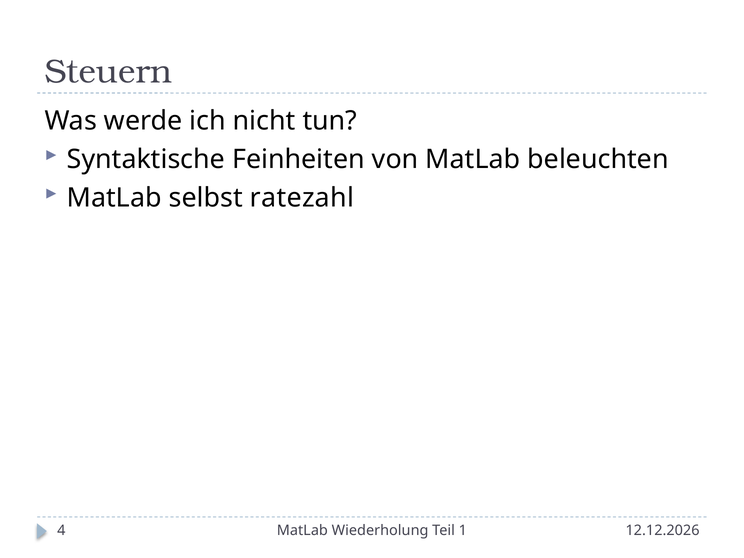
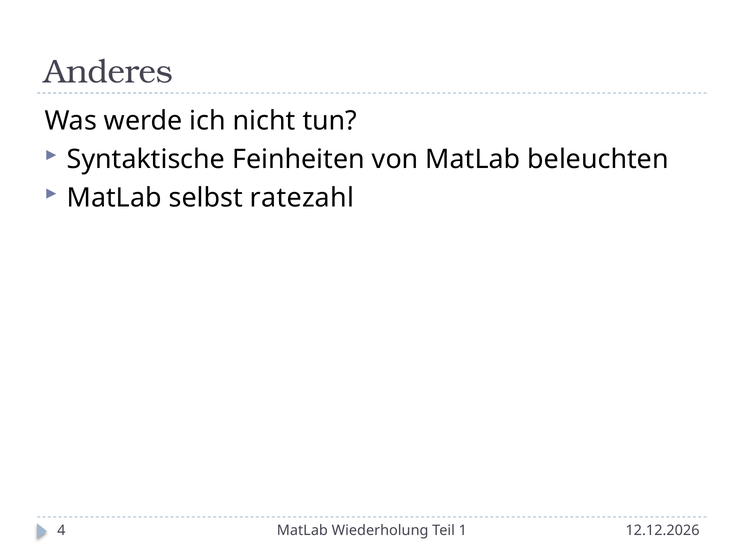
Steuern: Steuern -> Anderes
